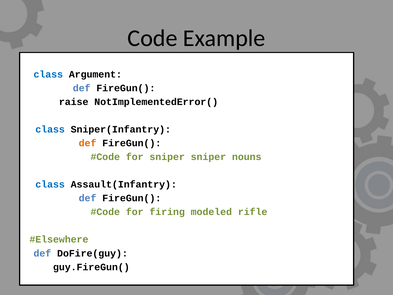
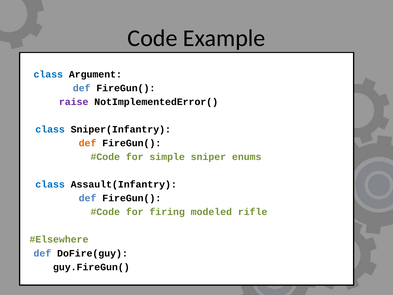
raise colour: black -> purple
for sniper: sniper -> simple
nouns: nouns -> enums
